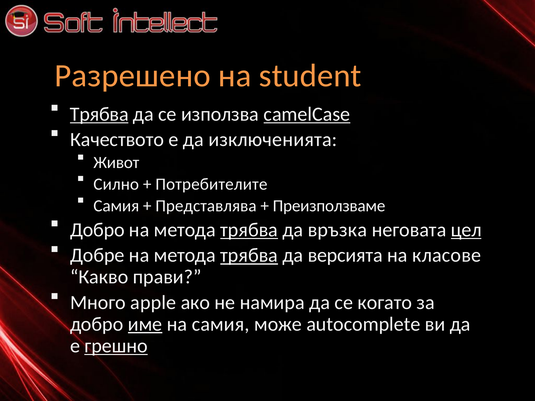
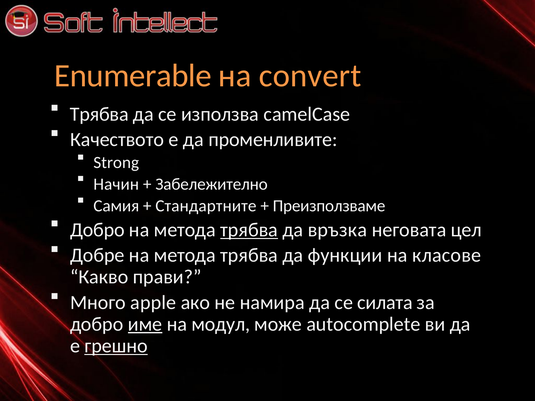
Разрешено: Разрешено -> Enumerable
student: student -> convert
Трябва at (99, 114) underline: present -> none
camelCase underline: present -> none
изключенията: изключенията -> променливите
Живот: Живот -> Strong
Силно: Силно -> Начин
Потребителите: Потребителите -> Забележително
Представлява: Представлява -> Стандартните
цел underline: present -> none
трябва at (249, 256) underline: present -> none
версията: версията -> функции
когато: когато -> силата
на самия: самия -> модул
